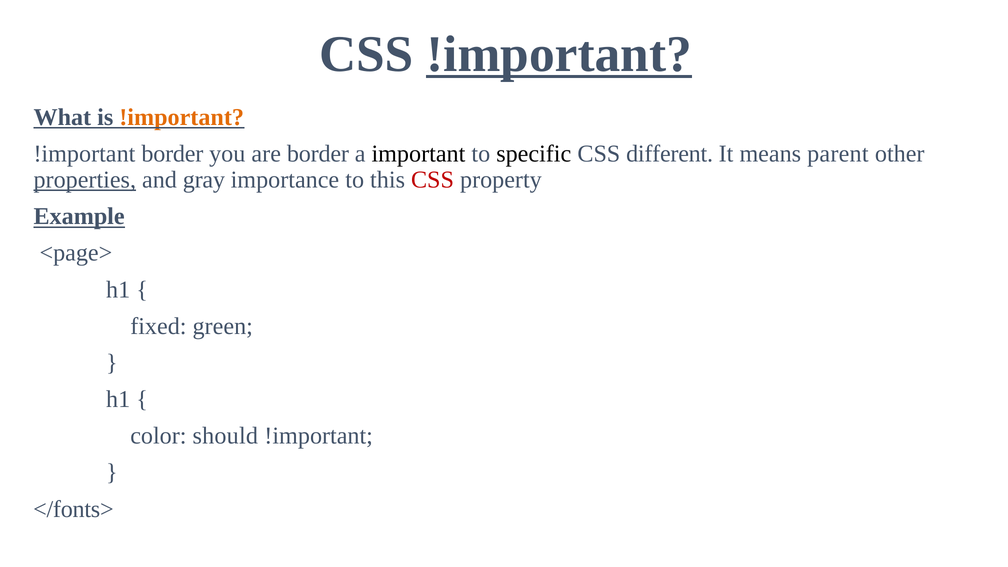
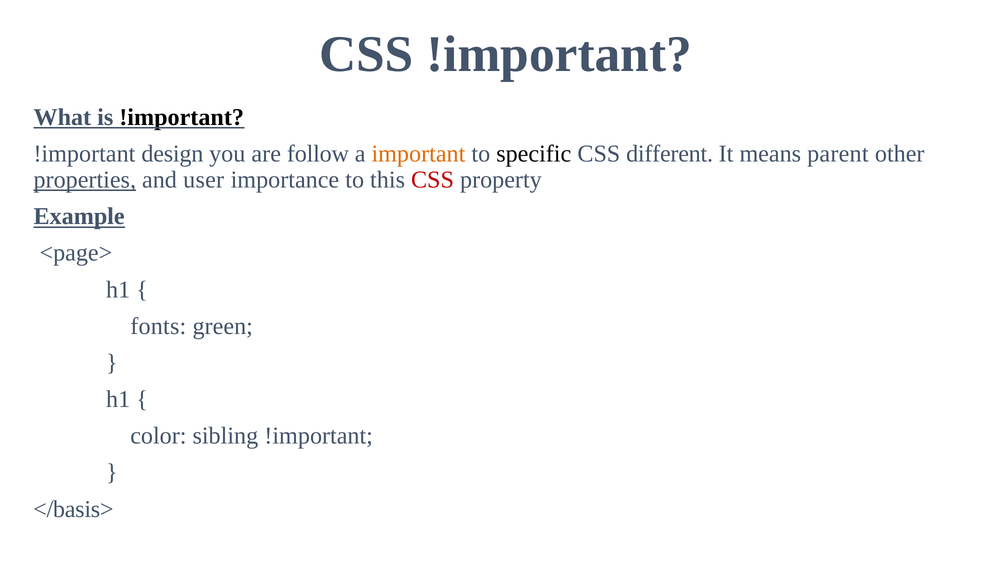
!important at (559, 54) underline: present -> none
!important at (182, 117) colour: orange -> black
!important border: border -> design
are border: border -> follow
important colour: black -> orange
gray: gray -> user
fixed: fixed -> fonts
should: should -> sibling
</fonts>: </fonts> -> </basis>
